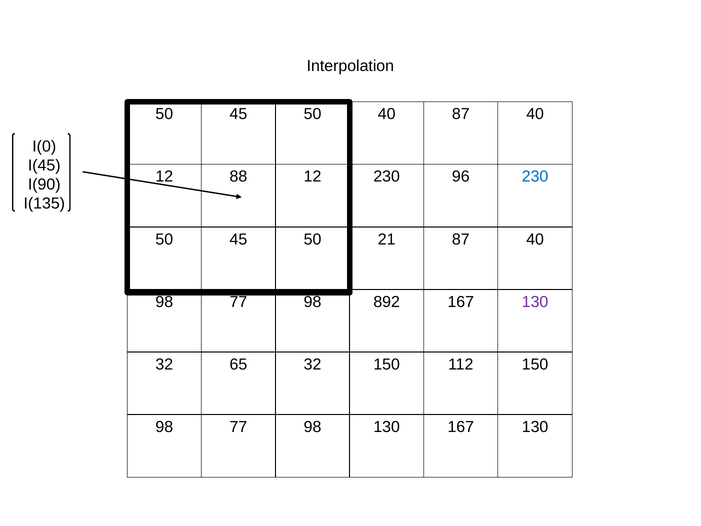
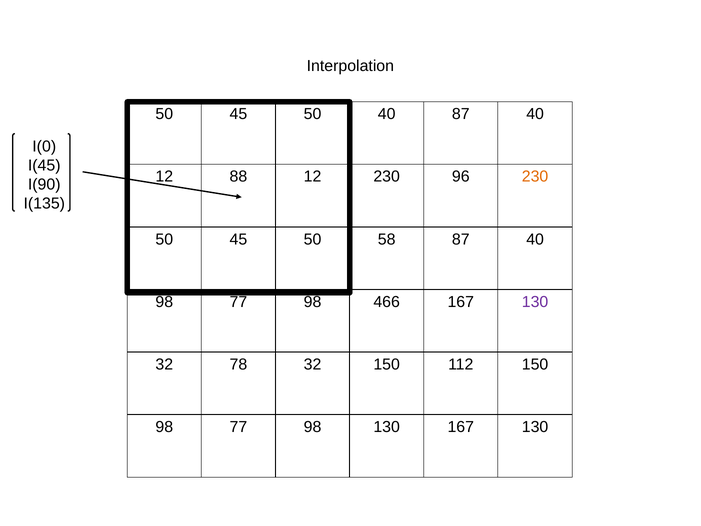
230 at (535, 177) colour: blue -> orange
21: 21 -> 58
892: 892 -> 466
65: 65 -> 78
